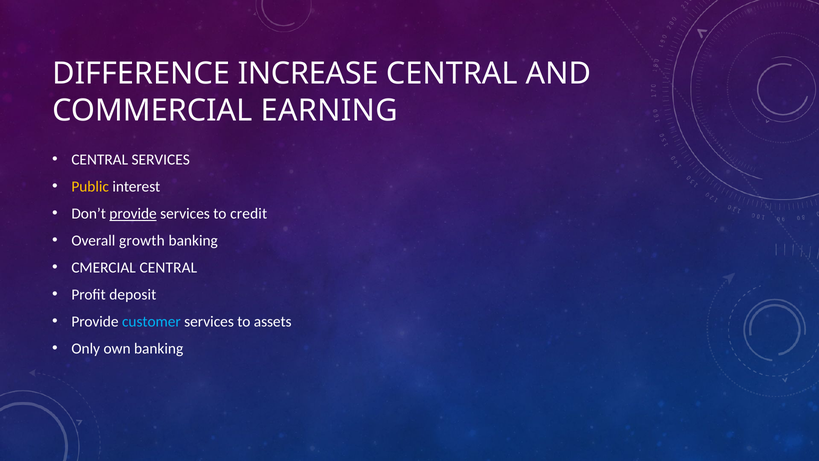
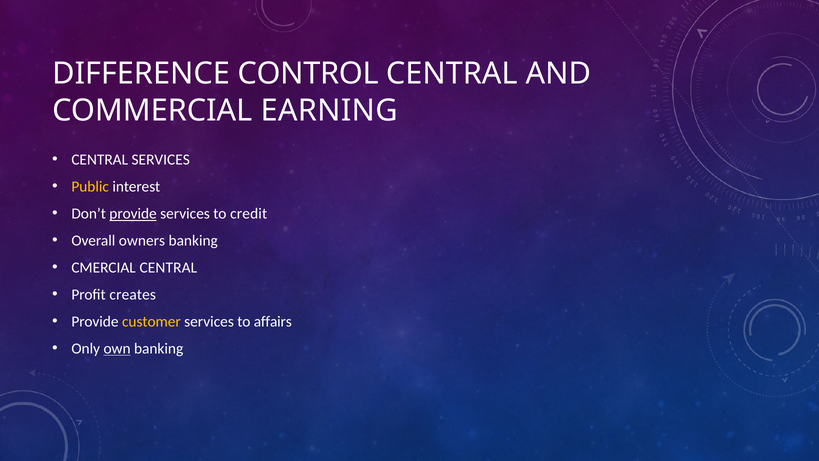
INCREASE: INCREASE -> CONTROL
growth: growth -> owners
deposit: deposit -> creates
customer colour: light blue -> yellow
assets: assets -> affairs
own underline: none -> present
